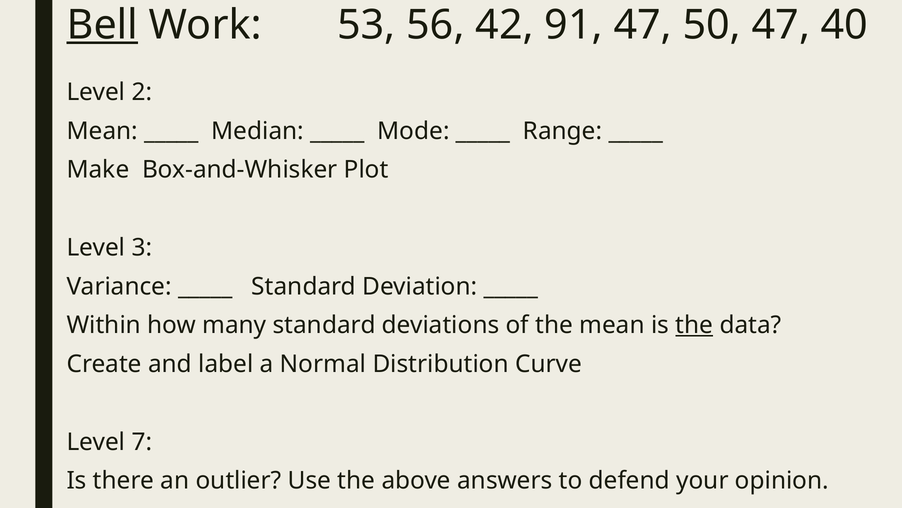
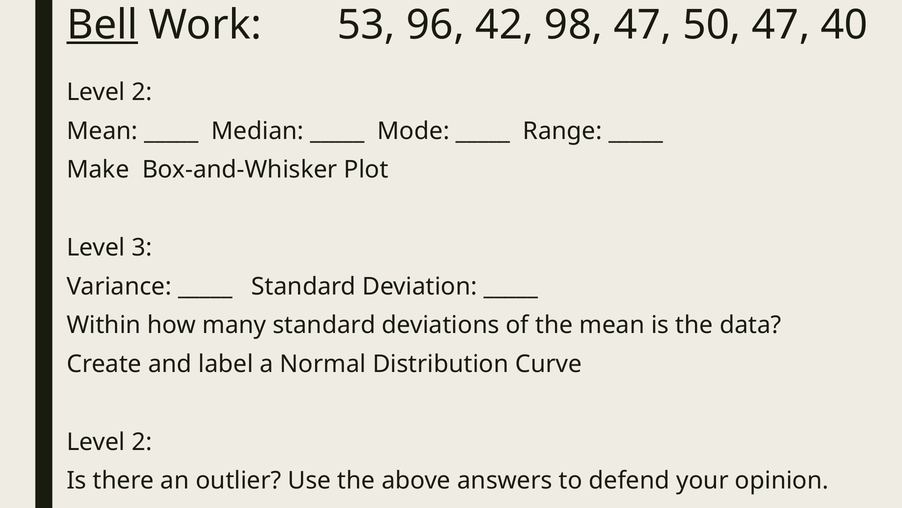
56: 56 -> 96
91: 91 -> 98
the at (694, 325) underline: present -> none
7 at (142, 441): 7 -> 2
